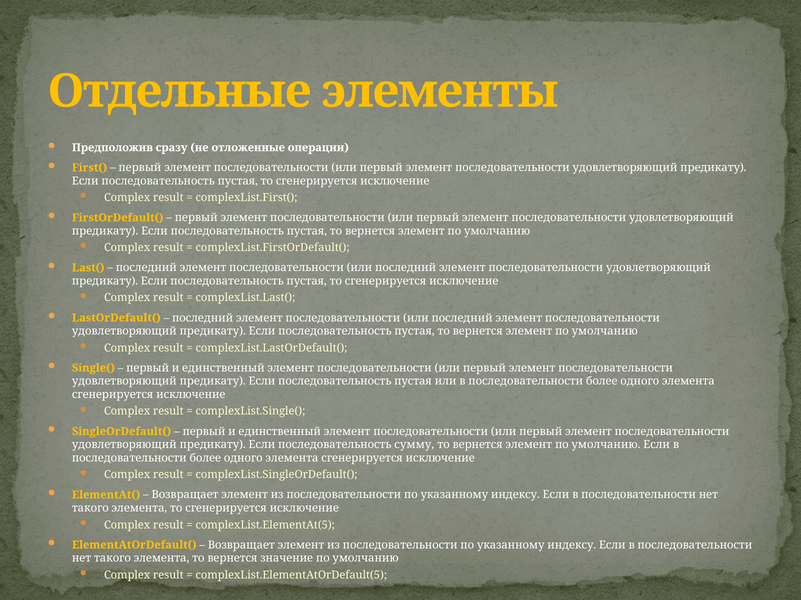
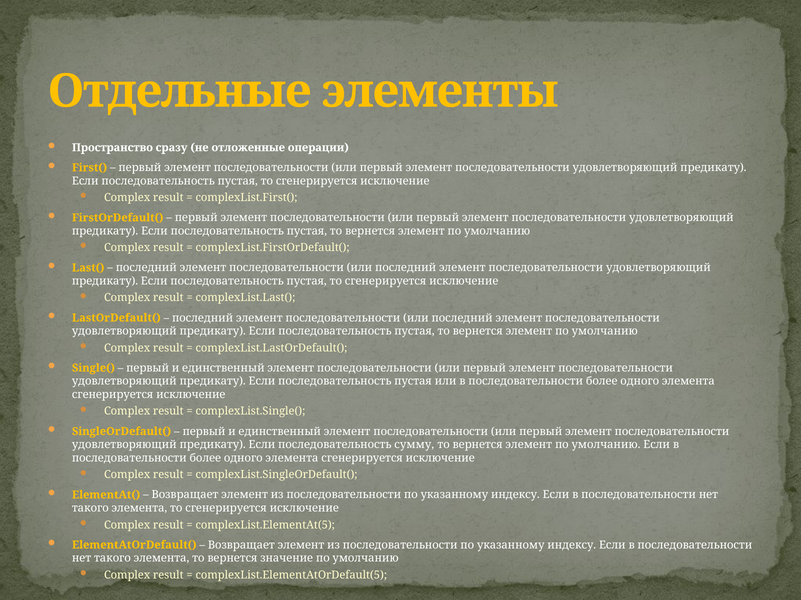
Предположив: Предположив -> Пространство
